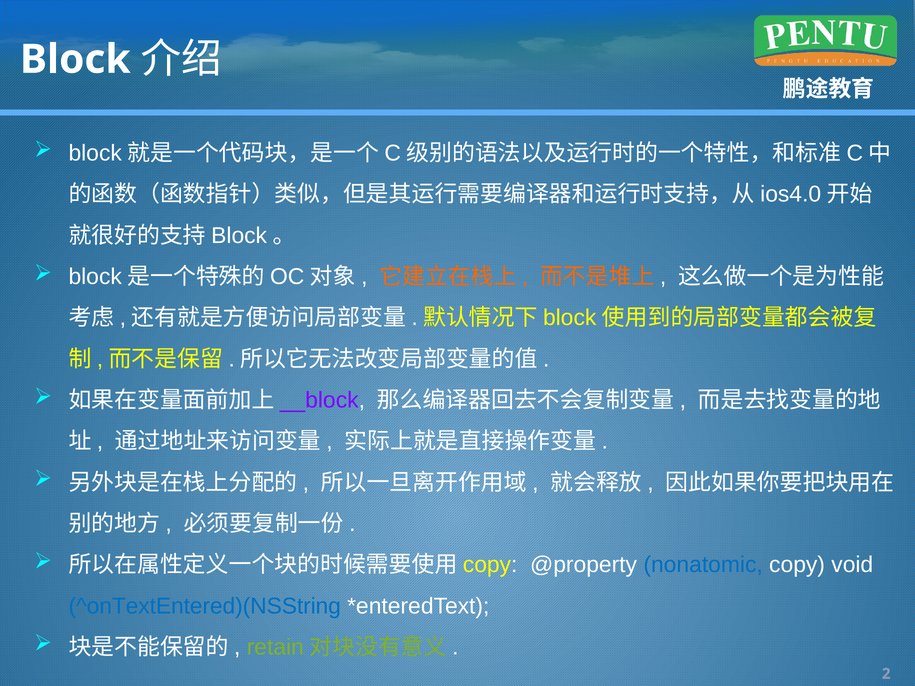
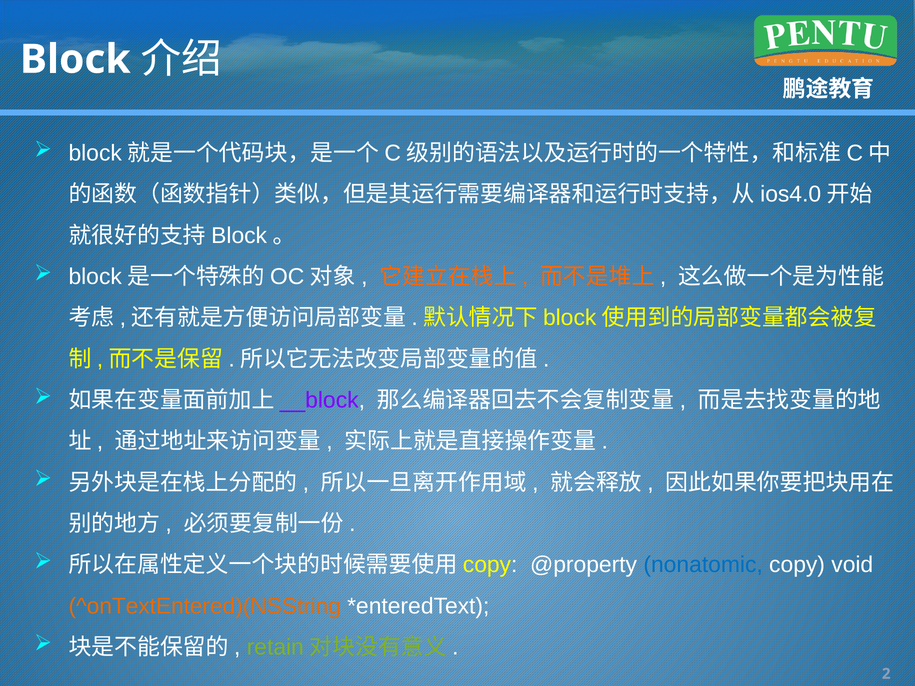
^onTextEntered)(NSString colour: blue -> orange
